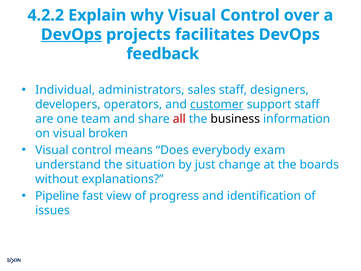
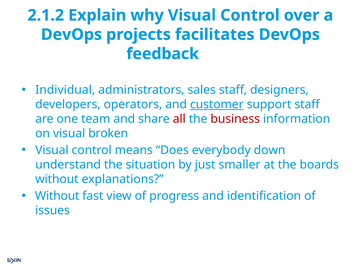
4.2.2: 4.2.2 -> 2.1.2
DevOps at (71, 35) underline: present -> none
business colour: black -> red
exam: exam -> down
change: change -> smaller
Pipeline at (57, 196): Pipeline -> Without
